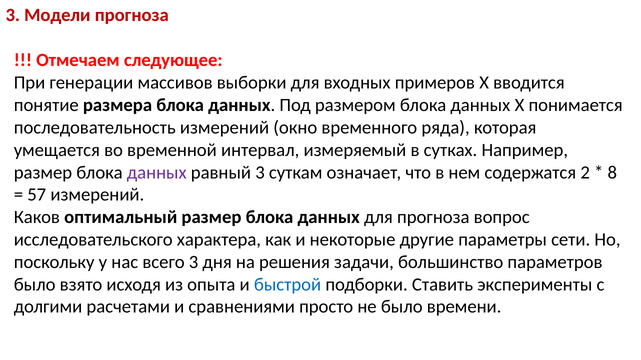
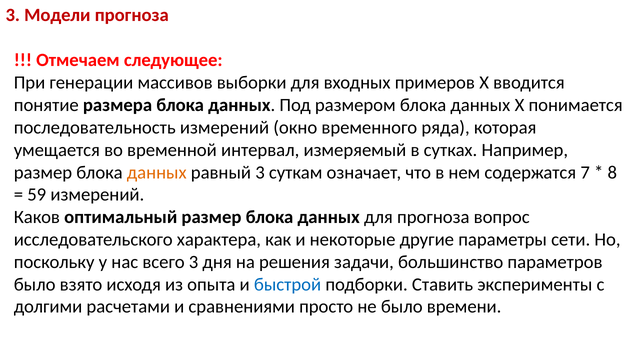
данных at (157, 173) colour: purple -> orange
2: 2 -> 7
57: 57 -> 59
